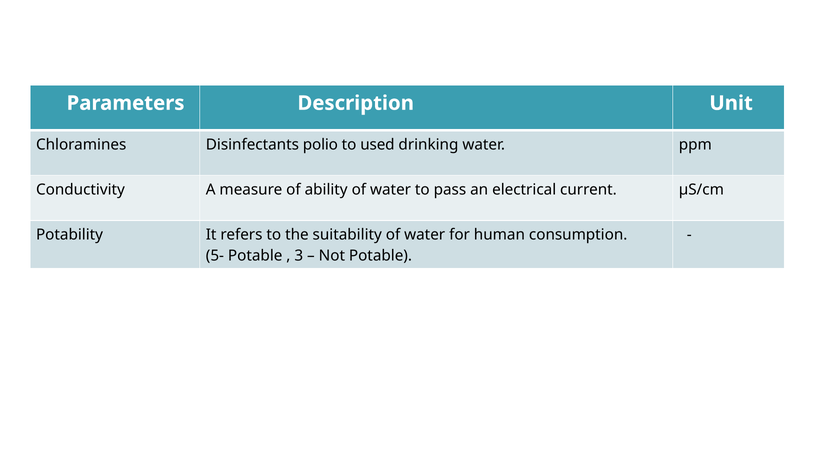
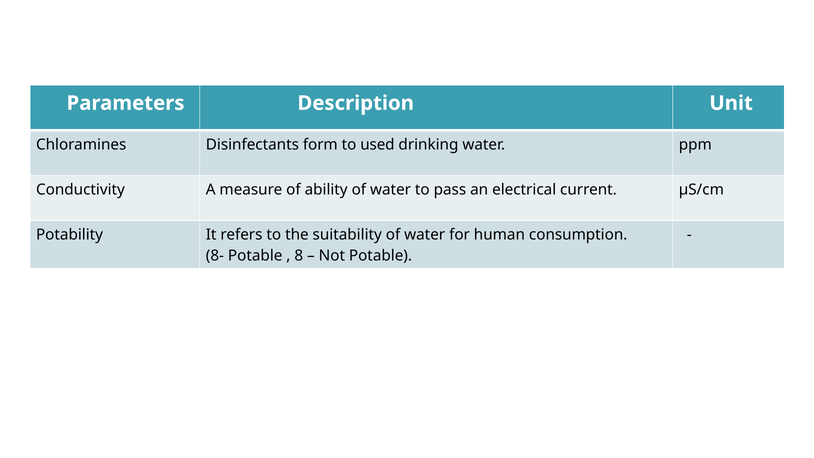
polio: polio -> form
5-: 5- -> 8-
3: 3 -> 8
